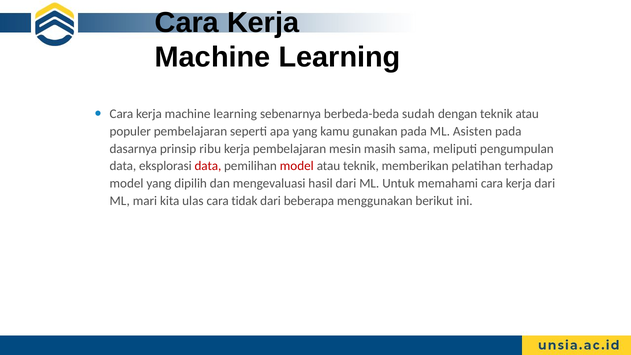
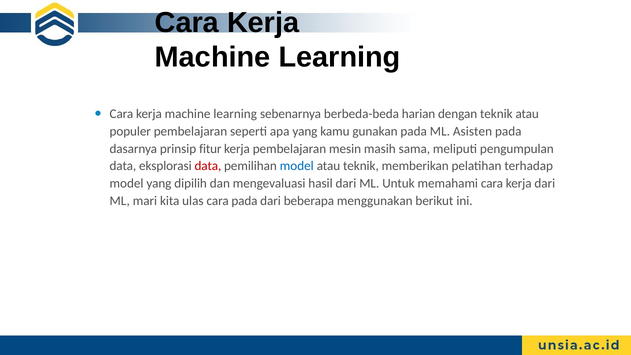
sudah: sudah -> harian
ribu: ribu -> fitur
model at (297, 166) colour: red -> blue
cara tidak: tidak -> pada
